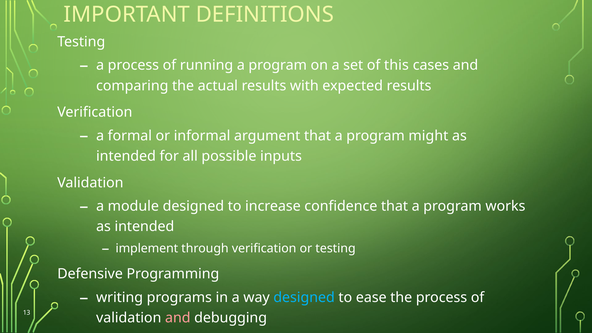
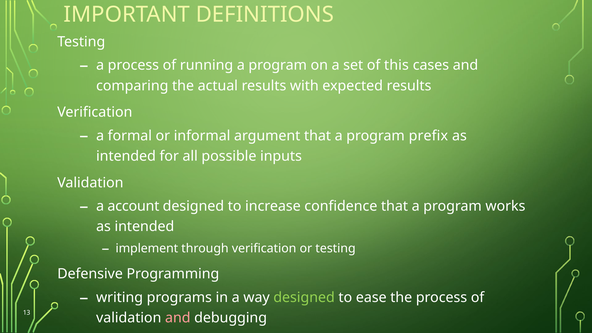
might: might -> prefix
module: module -> account
designed at (304, 297) colour: light blue -> light green
